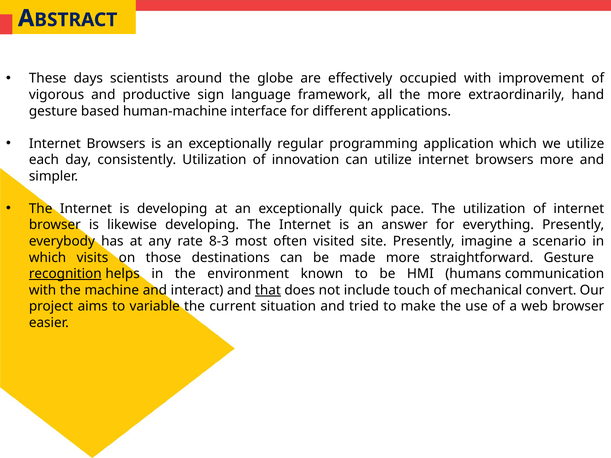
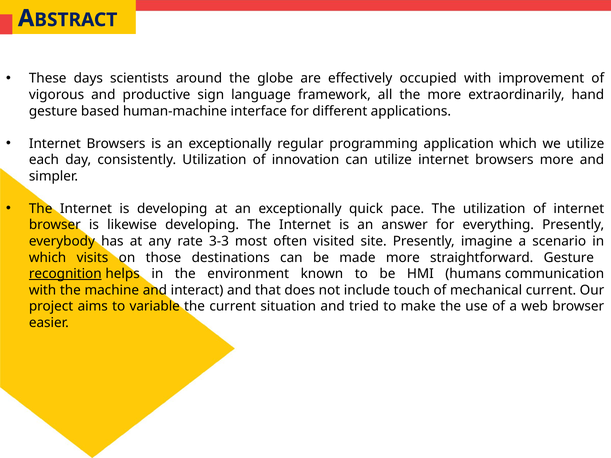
8-3: 8-3 -> 3-3
that underline: present -> none
mechanical convert: convert -> current
